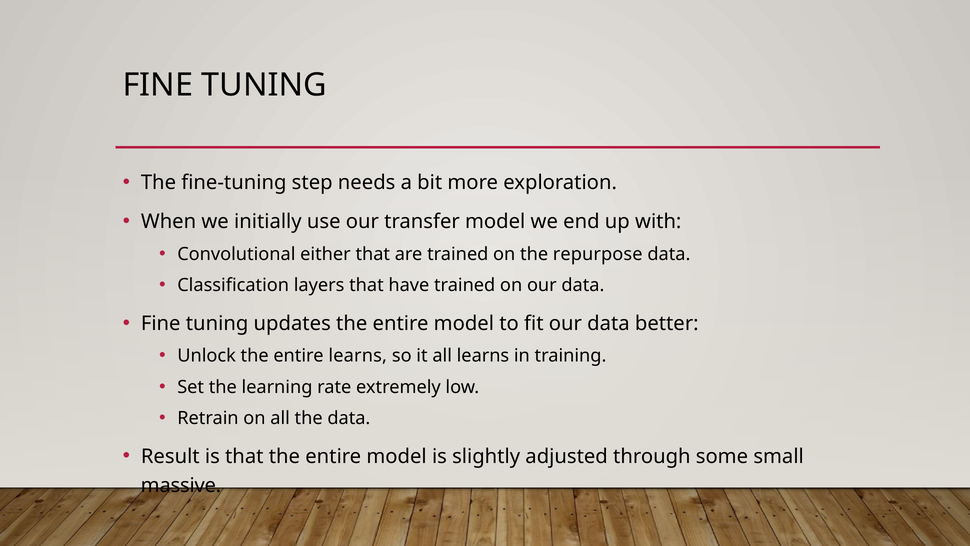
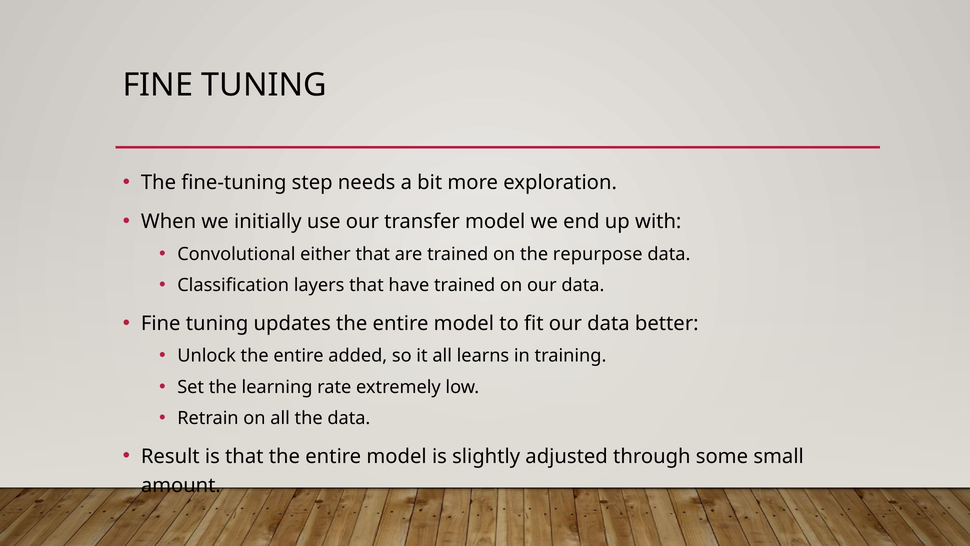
entire learns: learns -> added
massive: massive -> amount
